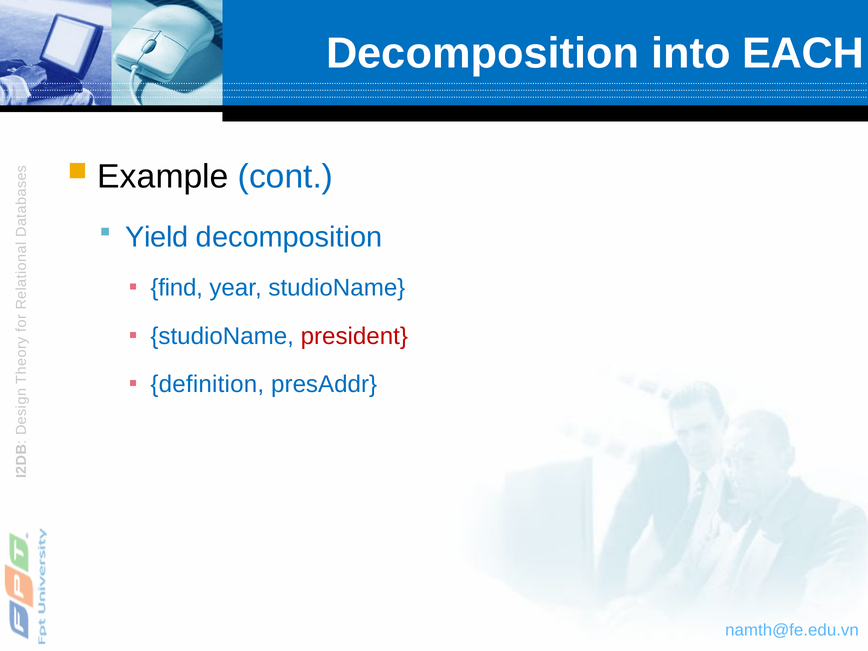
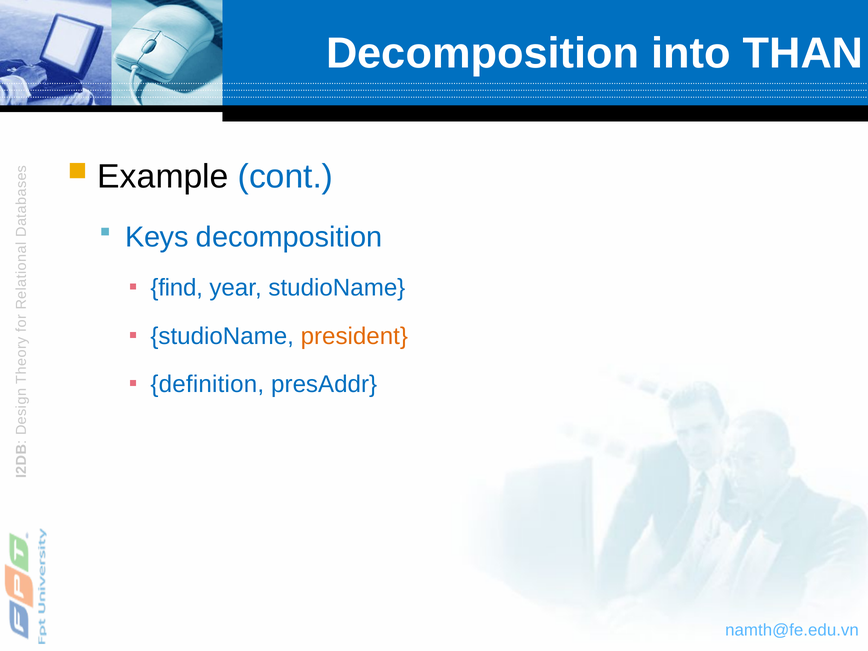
EACH: EACH -> THAN
Yield: Yield -> Keys
president colour: red -> orange
